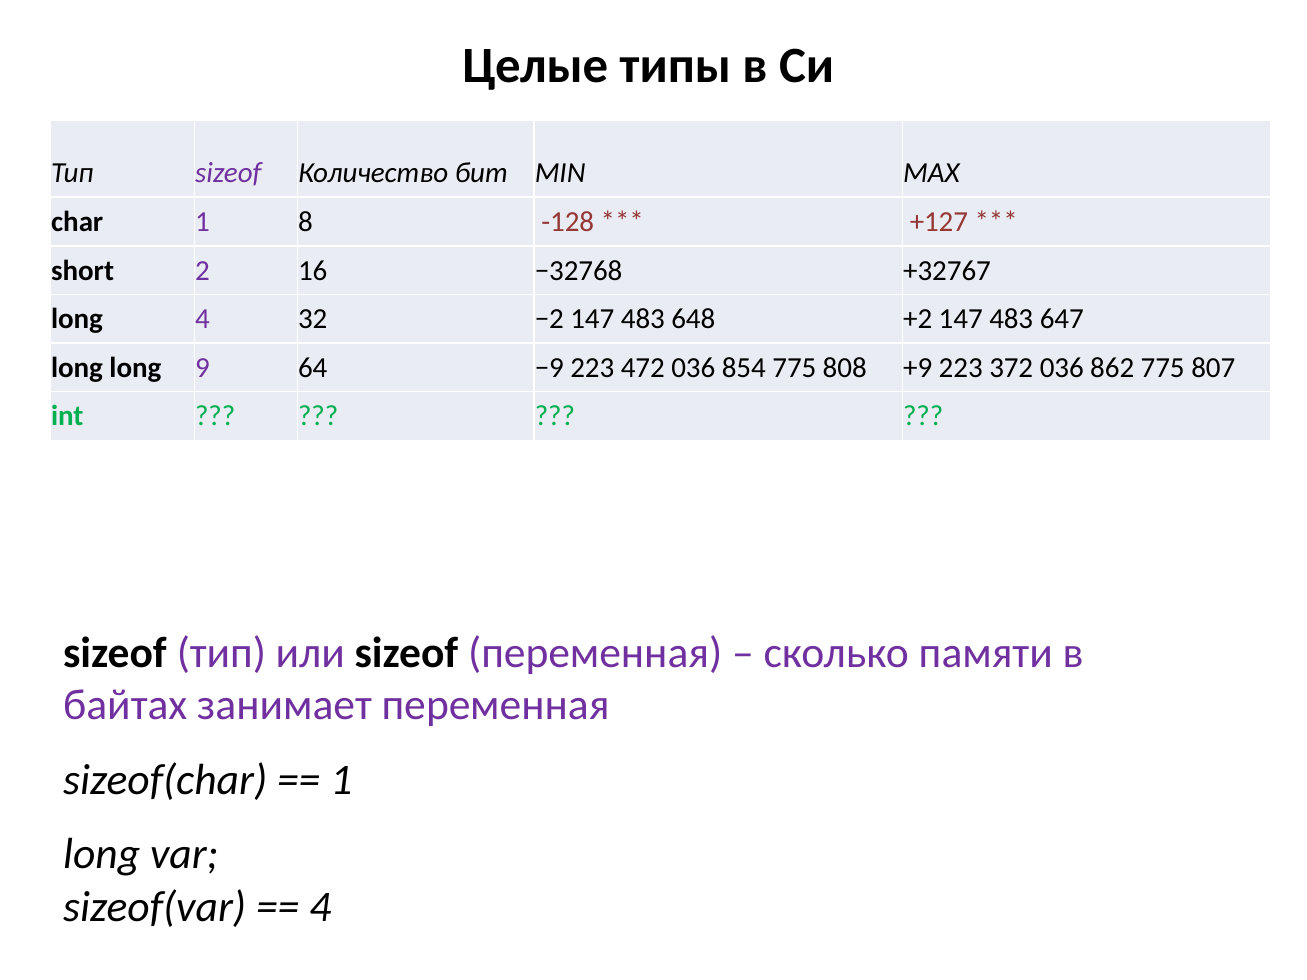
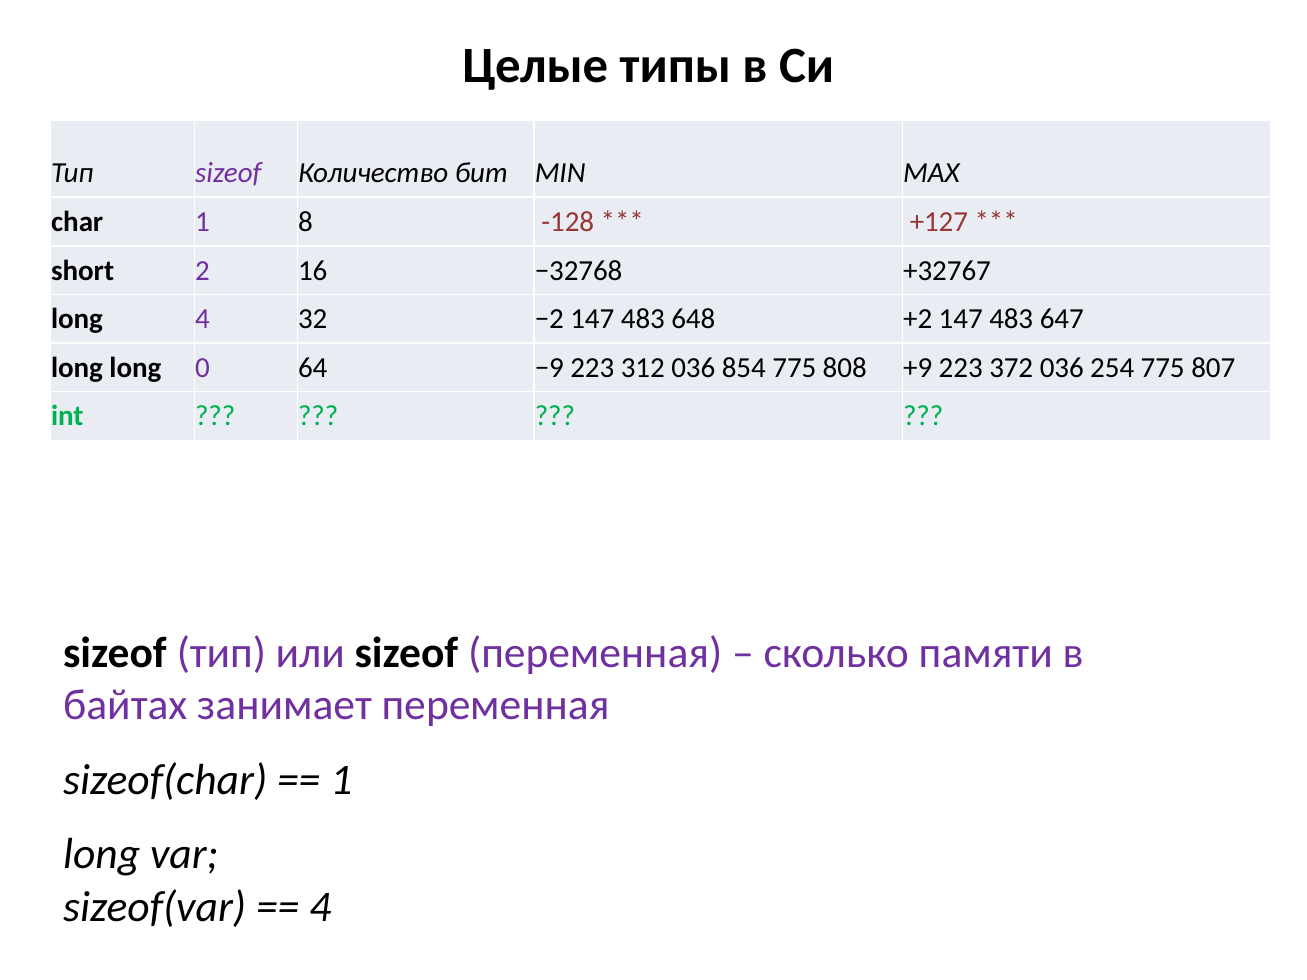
9: 9 -> 0
472: 472 -> 312
862: 862 -> 254
